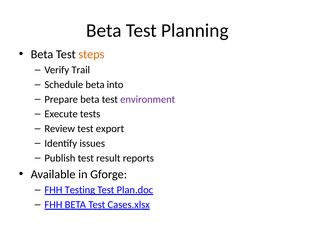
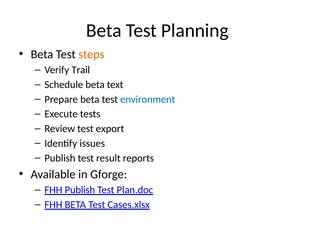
into: into -> text
environment colour: purple -> blue
FHH Testing: Testing -> Publish
